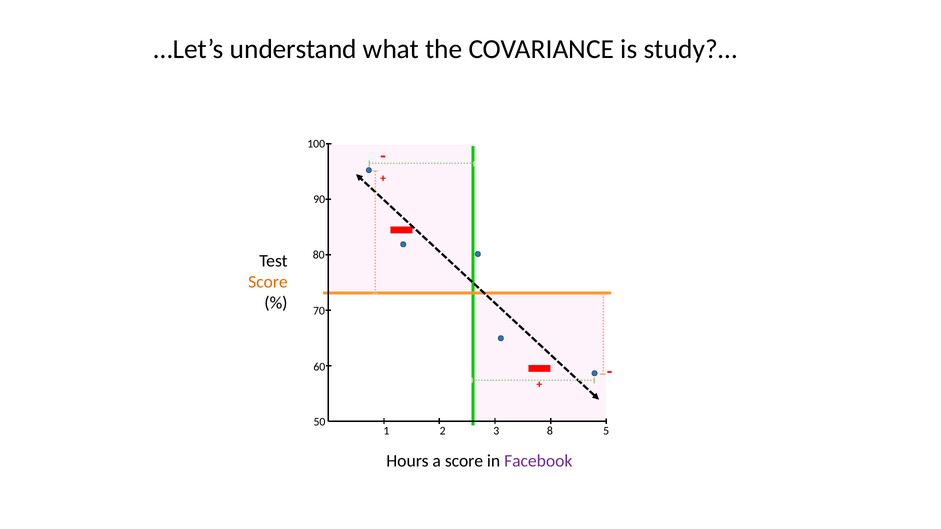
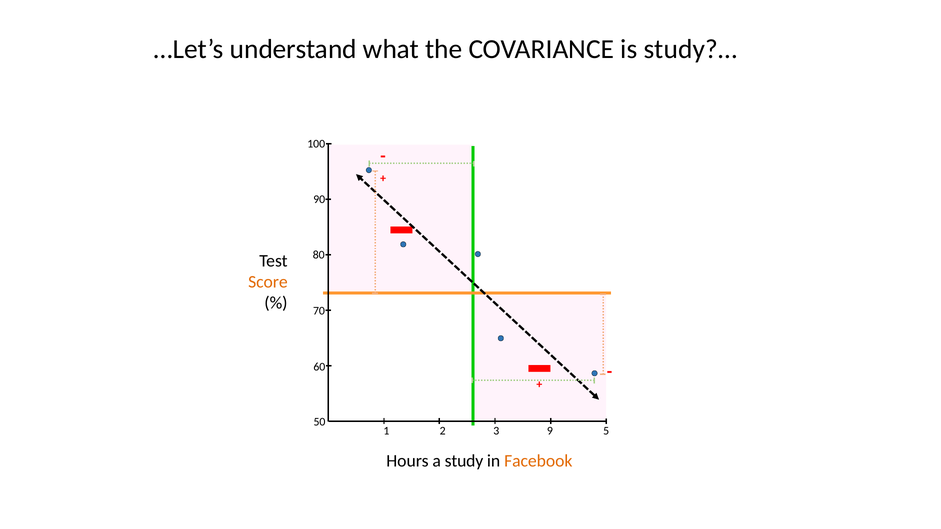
8: 8 -> 9
a score: score -> study
Facebook colour: purple -> orange
